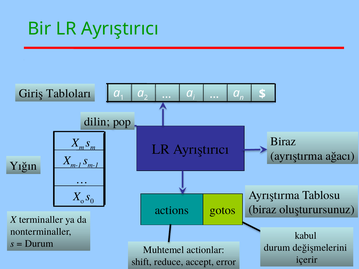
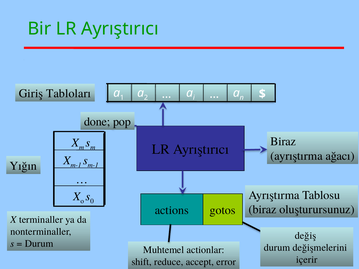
dilin: dilin -> done
kabul: kabul -> değiş
